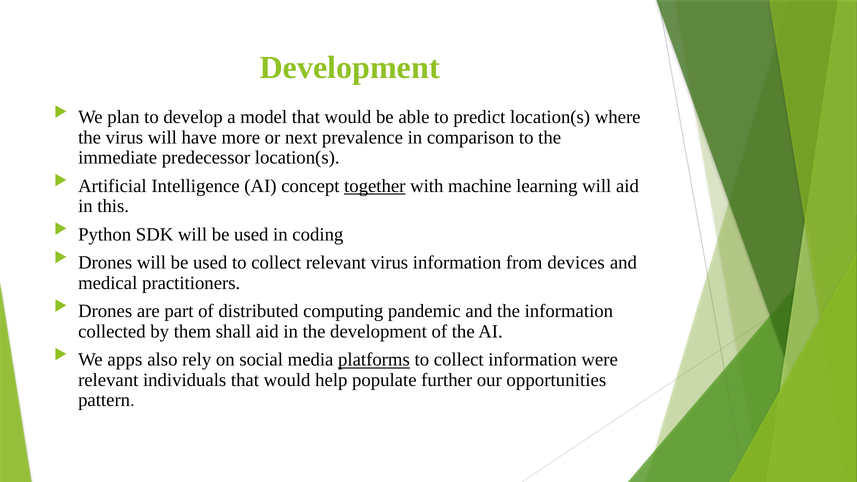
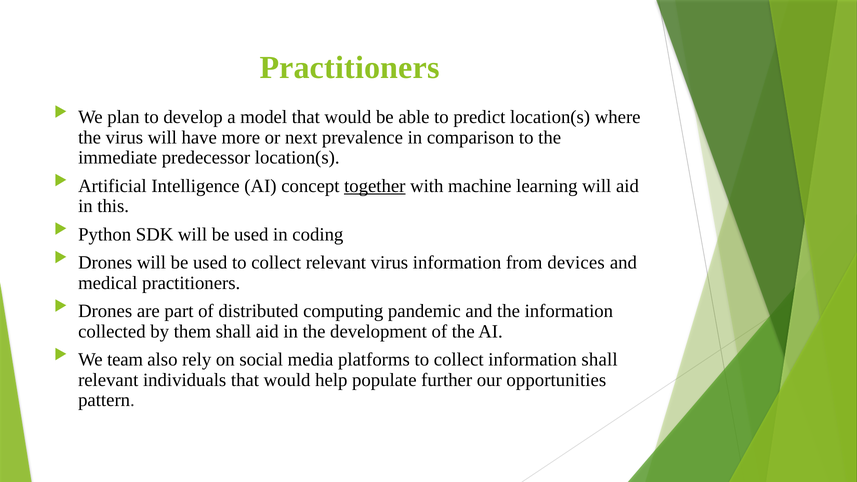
Development at (350, 68): Development -> Practitioners
apps: apps -> team
platforms underline: present -> none
information were: were -> shall
